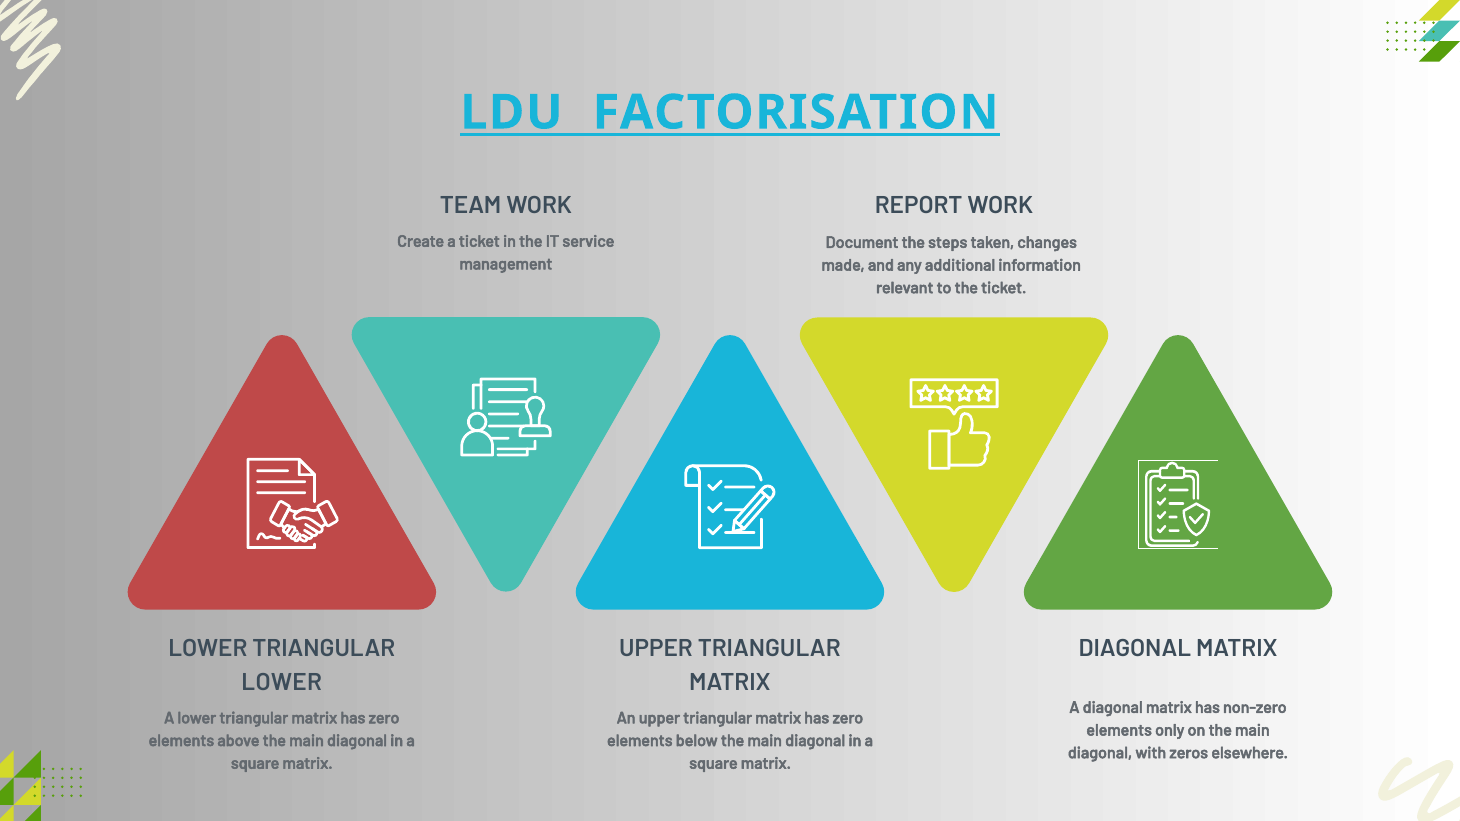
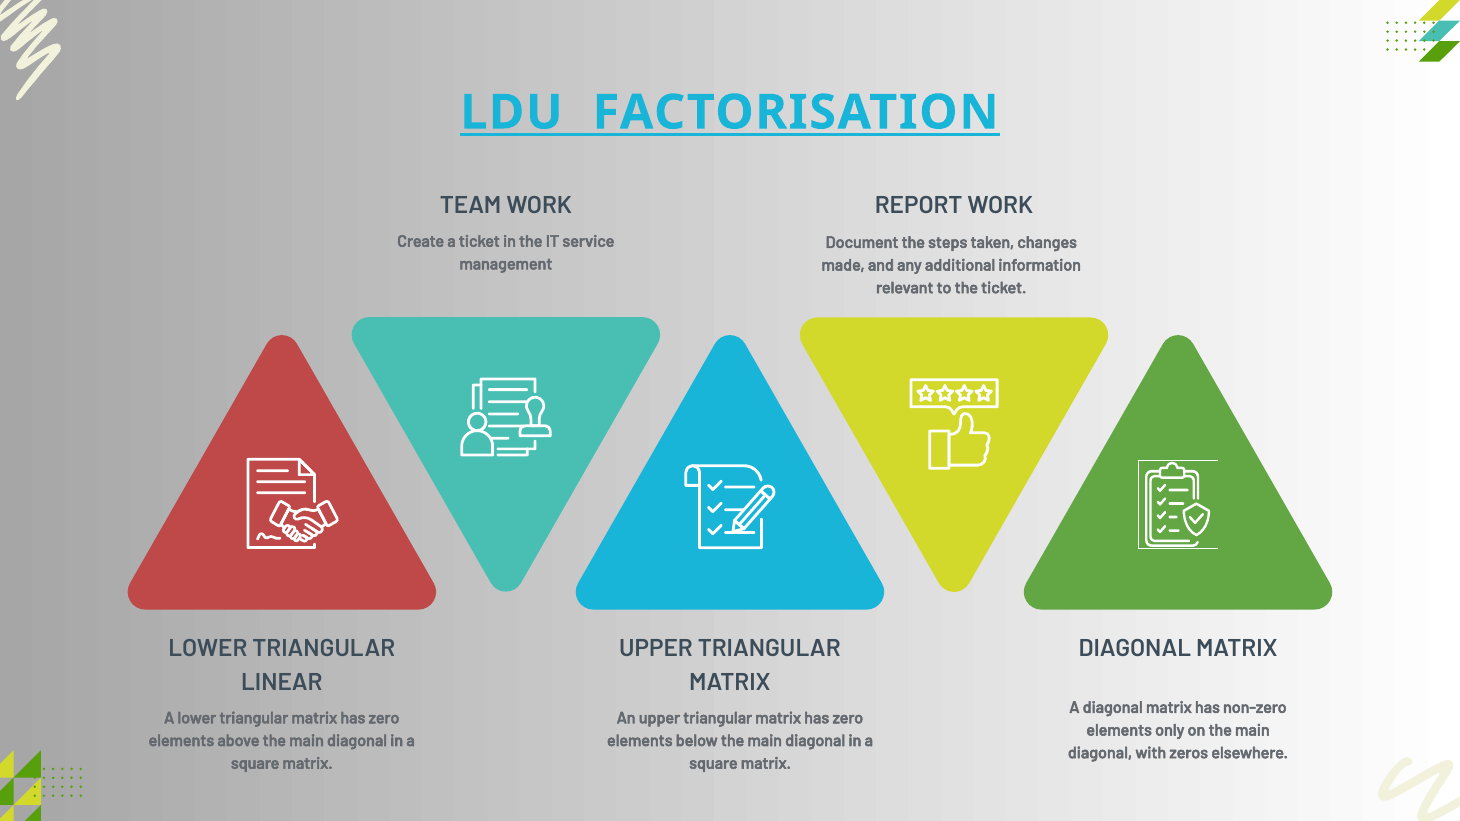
LOWER at (282, 683): LOWER -> LINEAR
